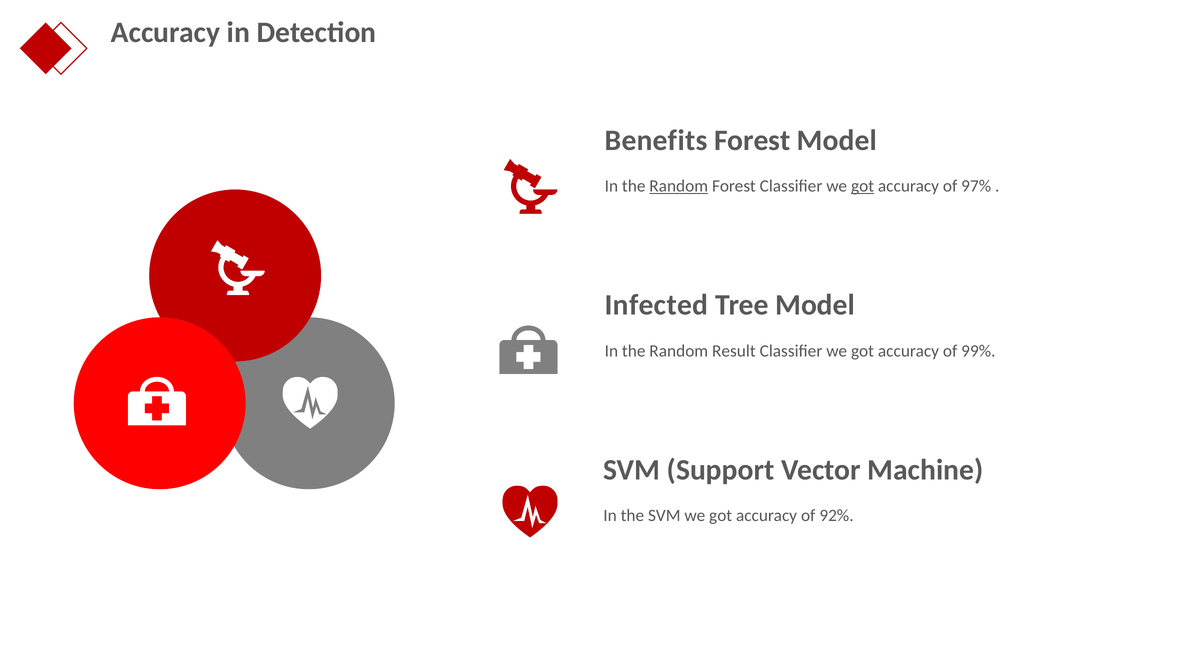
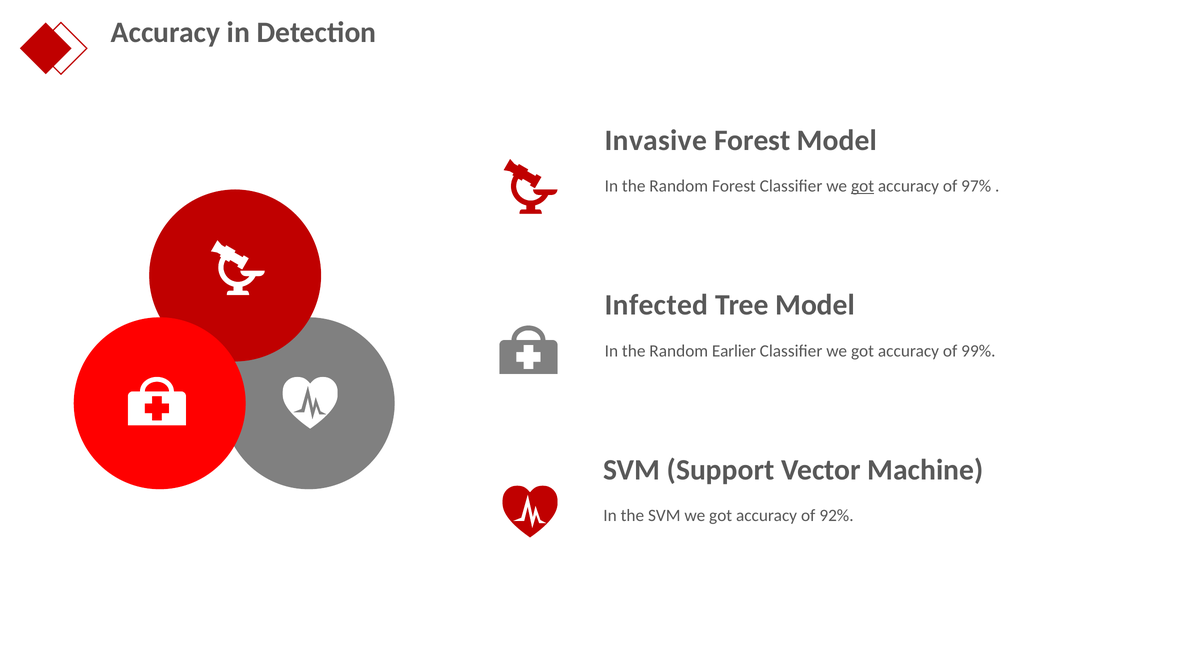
Benefits: Benefits -> Invasive
Random at (679, 186) underline: present -> none
Result: Result -> Earlier
